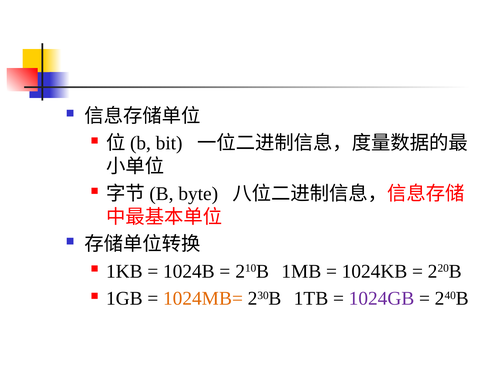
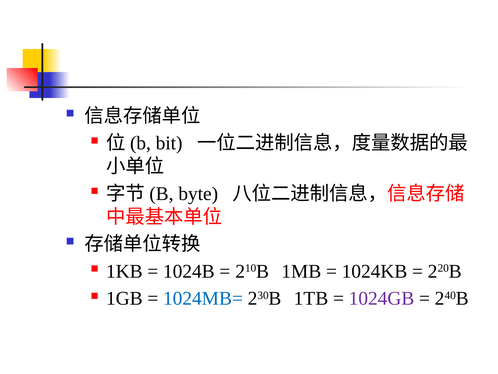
1024MB= colour: orange -> blue
